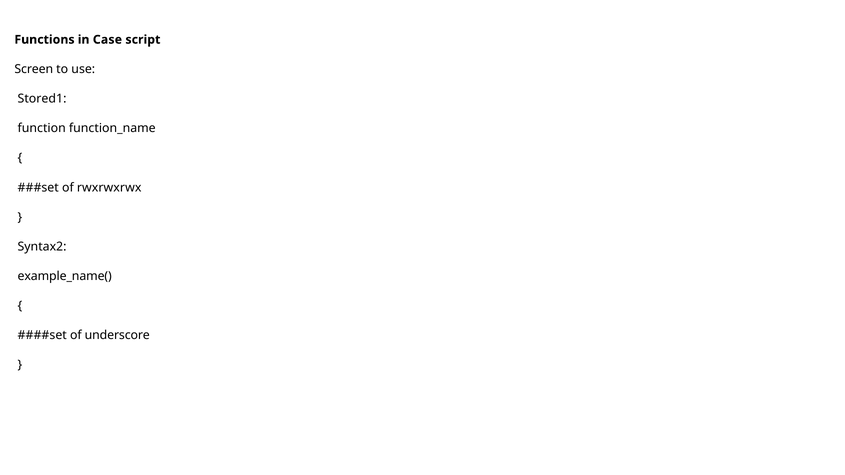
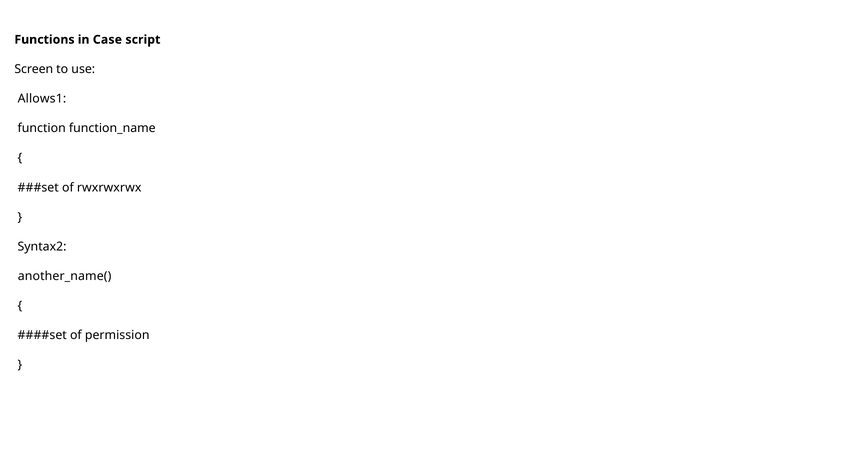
Stored1: Stored1 -> Allows1
example_name(: example_name( -> another_name(
underscore: underscore -> permission
